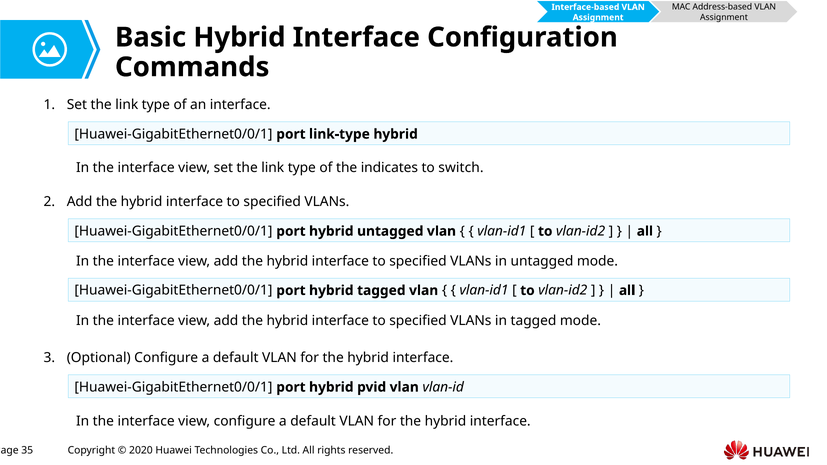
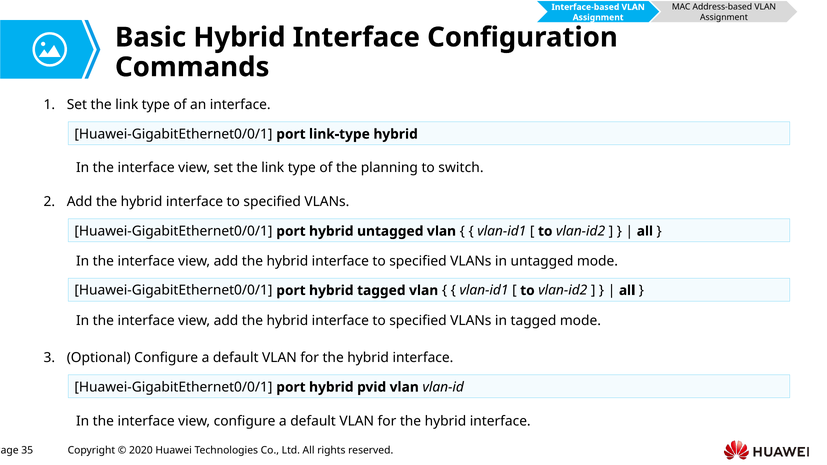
indicates: indicates -> planning
